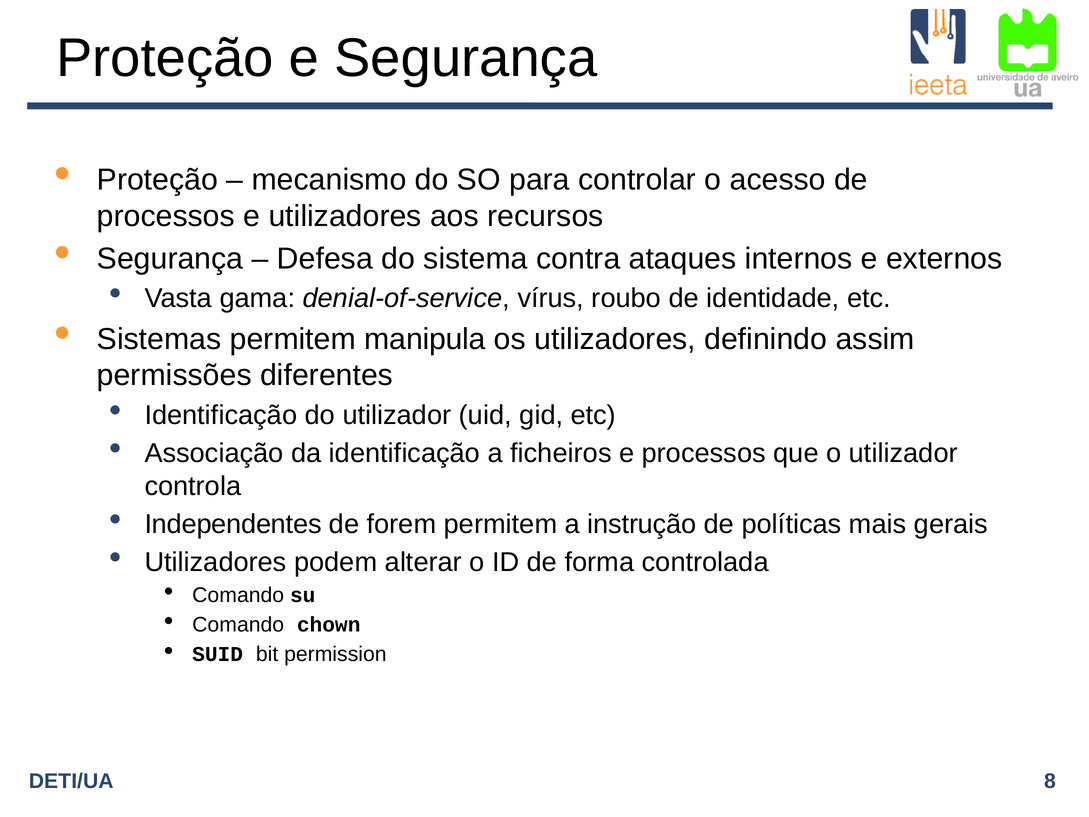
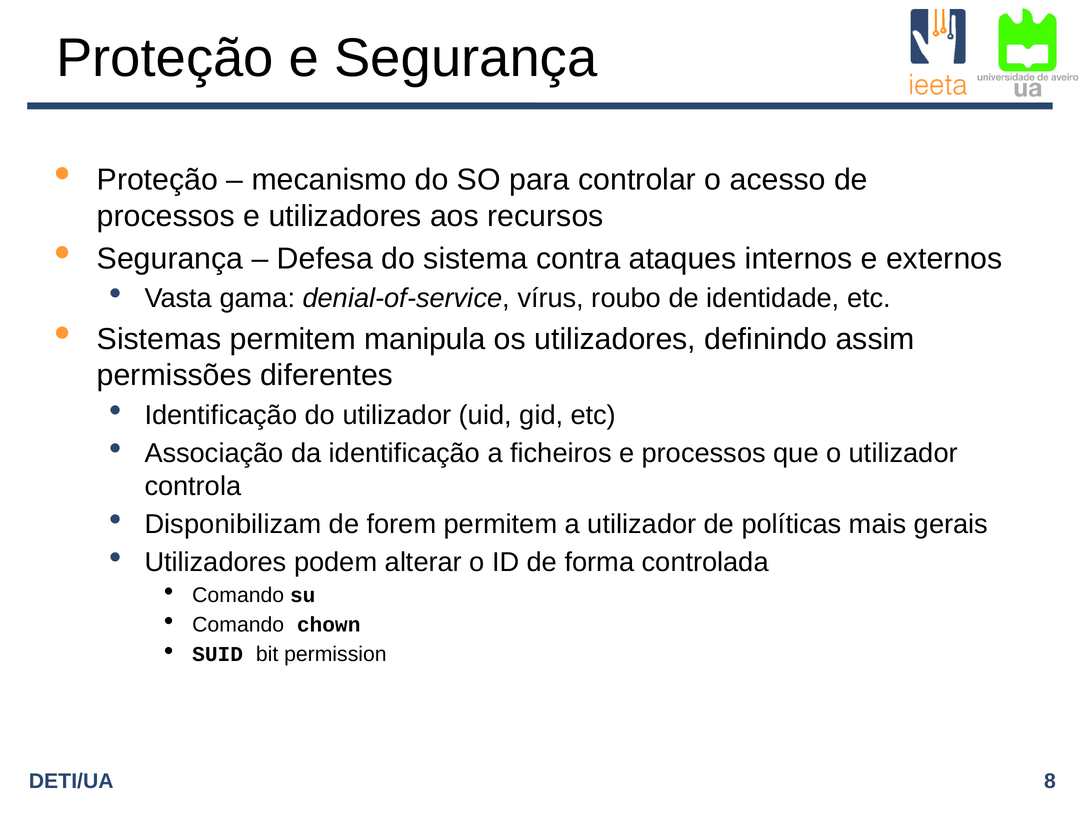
Independentes: Independentes -> Disponibilizam
a instrução: instrução -> utilizador
